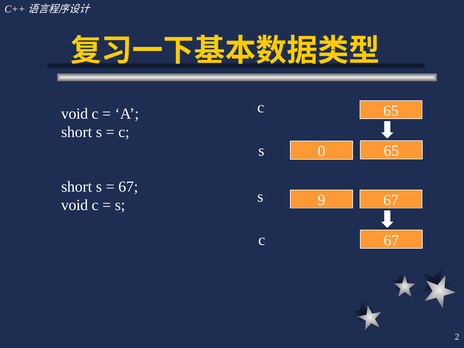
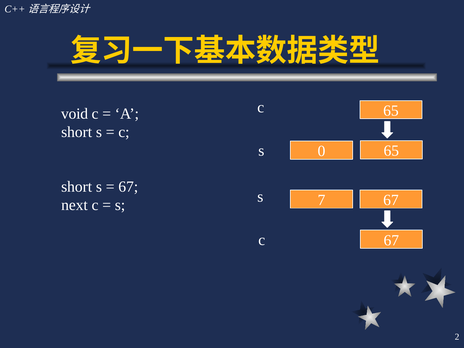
void at (75, 205): void -> next
9: 9 -> 7
